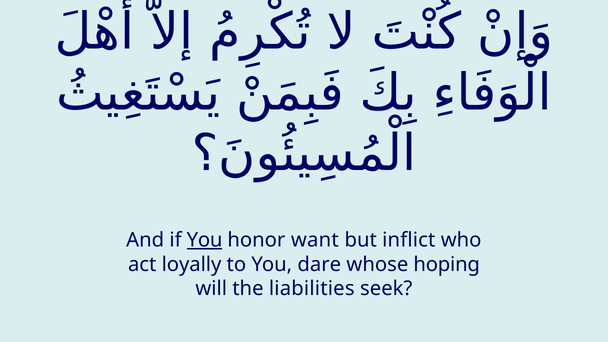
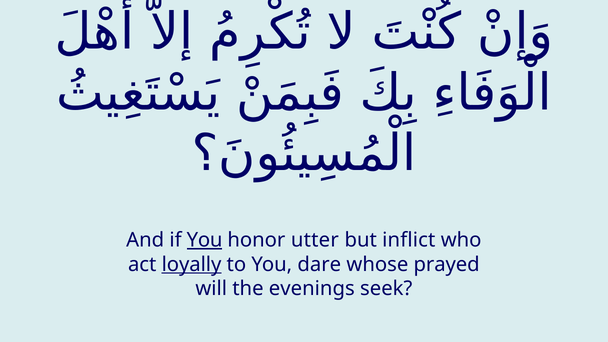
want: want -> utter
loyally underline: none -> present
hoping: hoping -> prayed
liabilities: liabilities -> evenings
